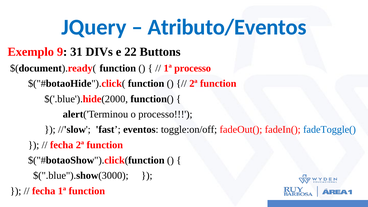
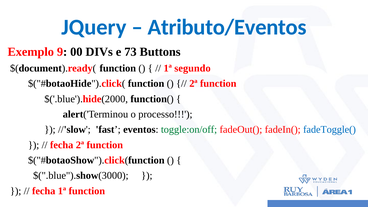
31: 31 -> 00
22: 22 -> 73
1ª processo: processo -> segundo
toggle:on/off colour: black -> green
